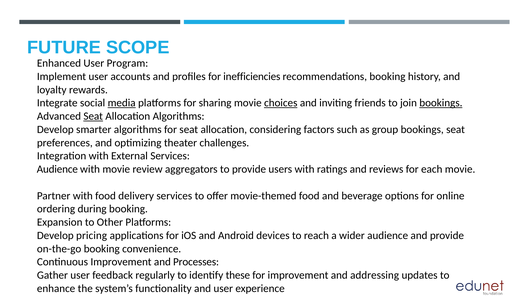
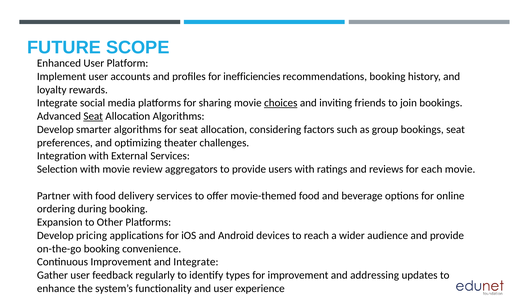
Program: Program -> Platform
media underline: present -> none
bookings at (441, 103) underline: present -> none
Audience at (57, 169): Audience -> Selection
and Processes: Processes -> Integrate
these: these -> types
